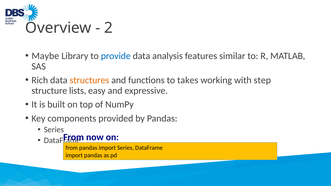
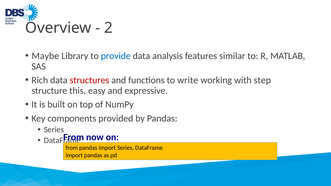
structures colour: orange -> red
takes: takes -> write
lists: lists -> this
